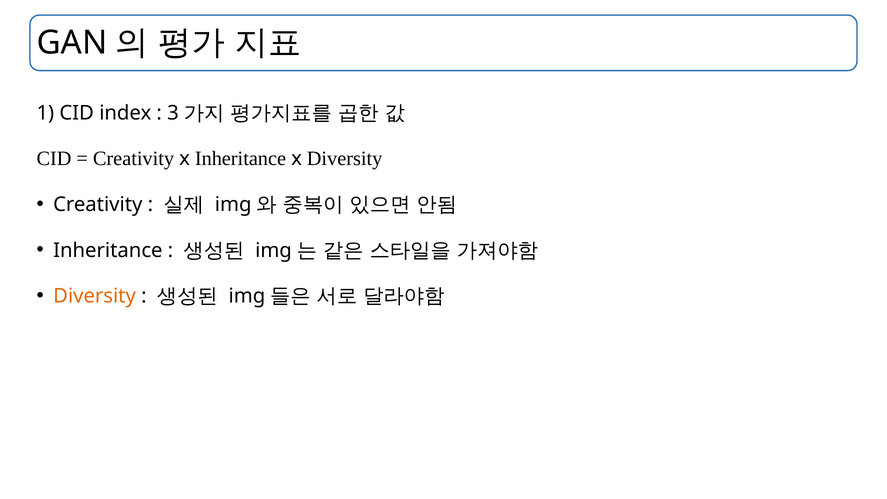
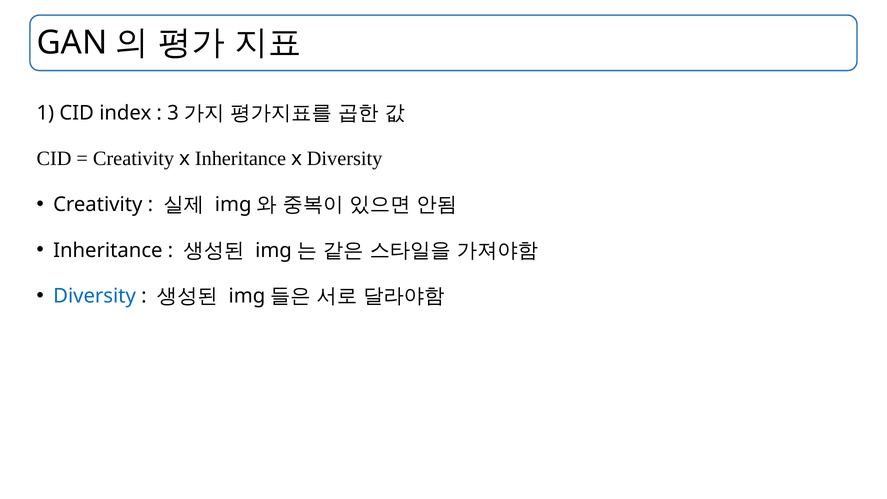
Diversity at (95, 296) colour: orange -> blue
